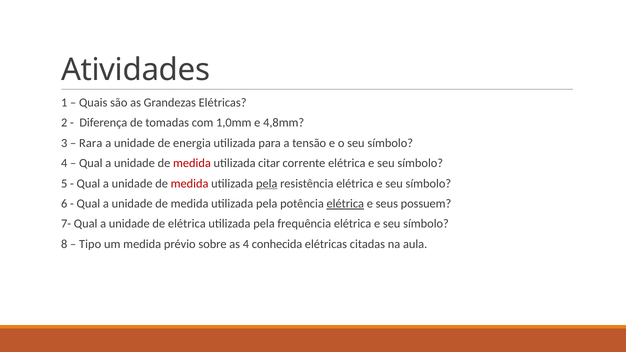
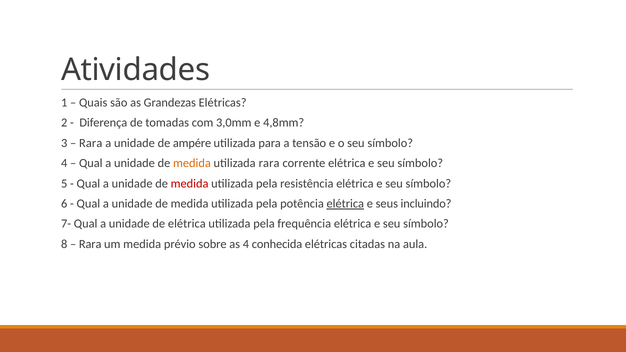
1,0mm: 1,0mm -> 3,0mm
energia: energia -> ampére
medida at (192, 163) colour: red -> orange
utilizada citar: citar -> rara
pela at (267, 184) underline: present -> none
possuem: possuem -> incluindo
Tipo at (90, 244): Tipo -> Rara
